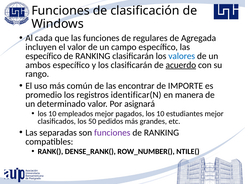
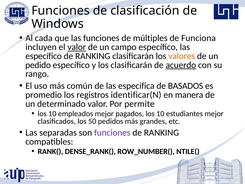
regulares: regulares -> múltiples
Agregada: Agregada -> Funciona
valor at (77, 47) underline: none -> present
valores colour: blue -> orange
ambos: ambos -> pedido
encontrar: encontrar -> especifica
IMPORTE: IMPORTE -> BASADOS
asignará: asignará -> permite
